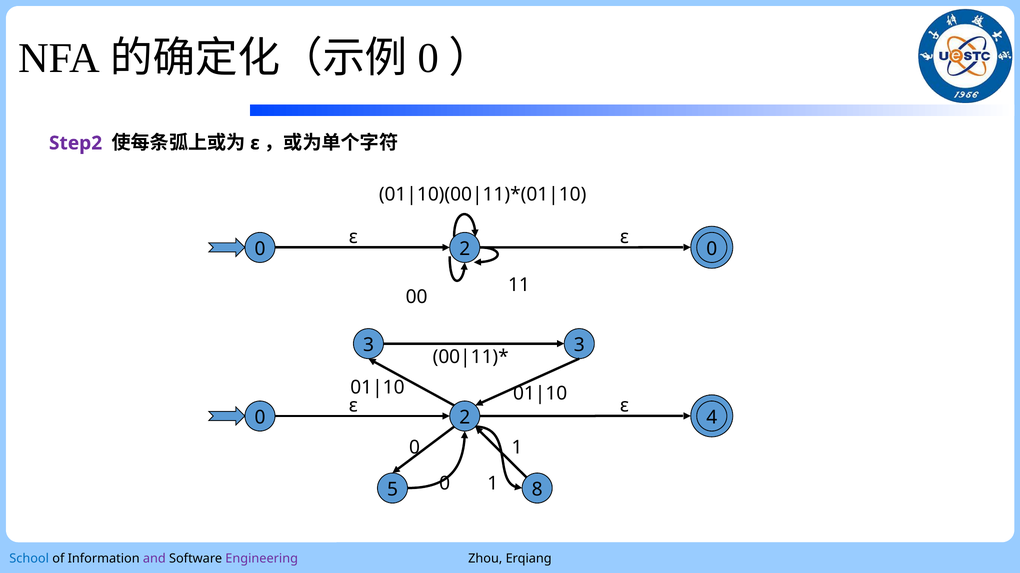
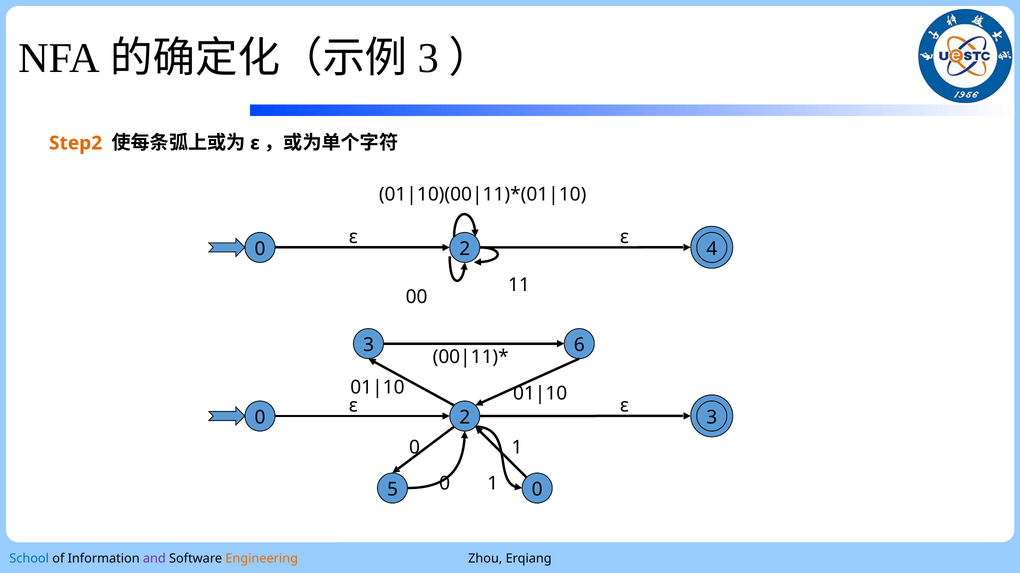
0 at (428, 59): 0 -> 3
Step2 colour: purple -> orange
0 0: 0 -> 4
3 3: 3 -> 6
0 4: 4 -> 3
1 8: 8 -> 0
Engineering colour: purple -> orange
